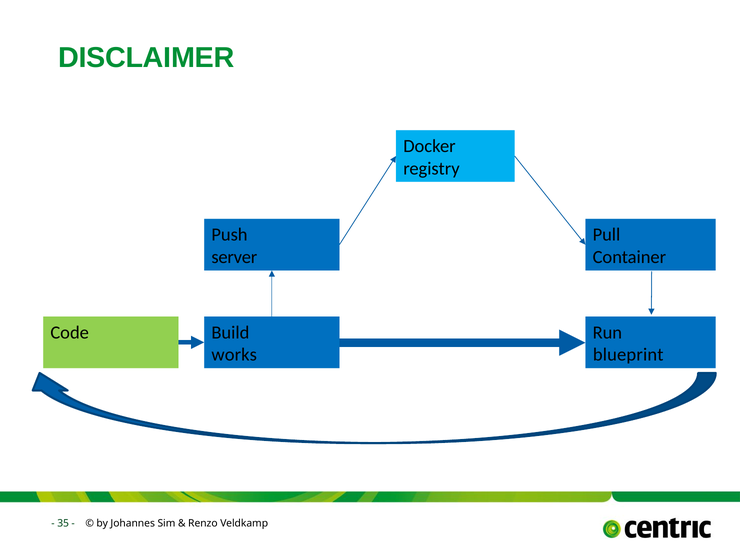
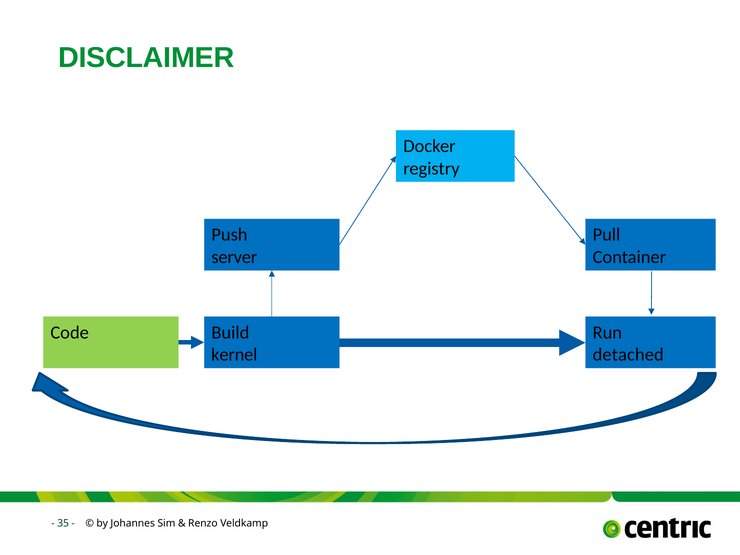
works: works -> kernel
blueprint: blueprint -> detached
